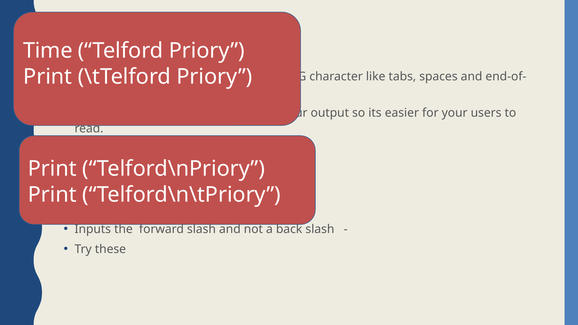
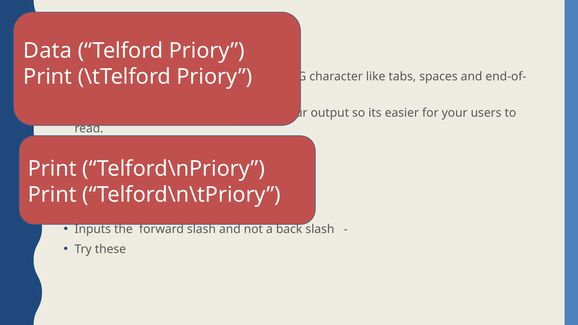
Time: Time -> Data
